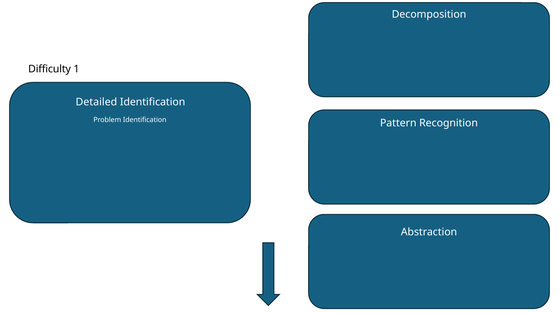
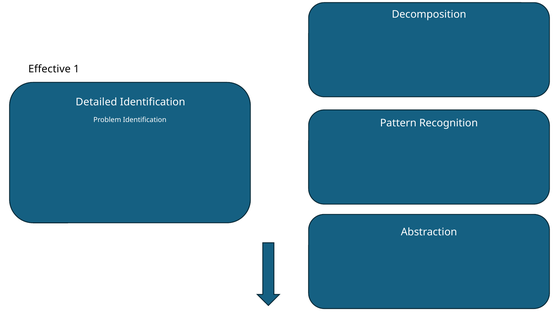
Difficulty: Difficulty -> Effective
